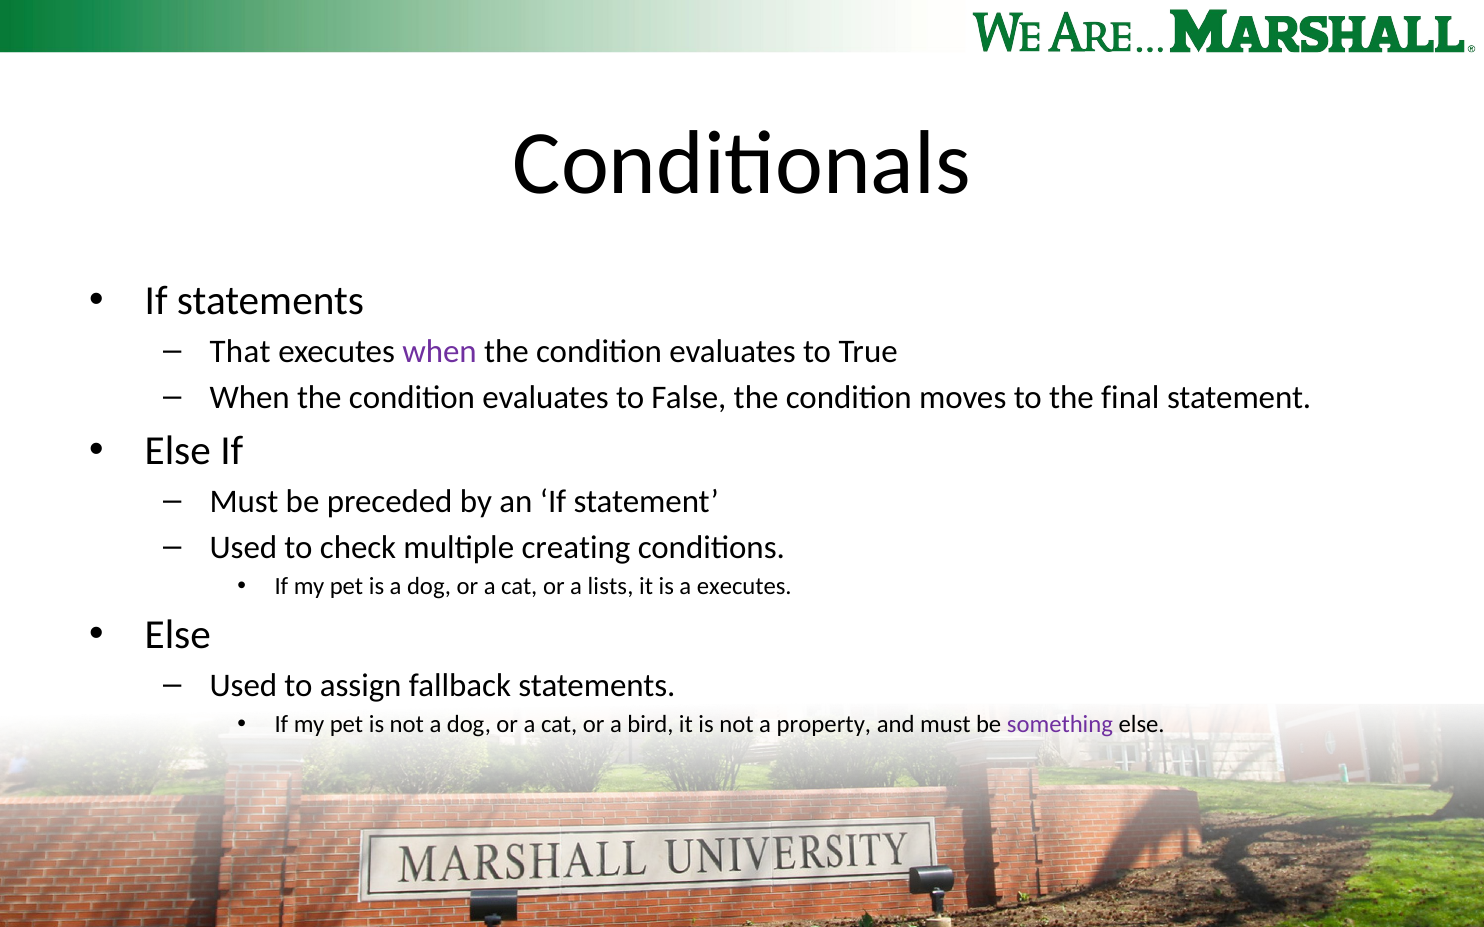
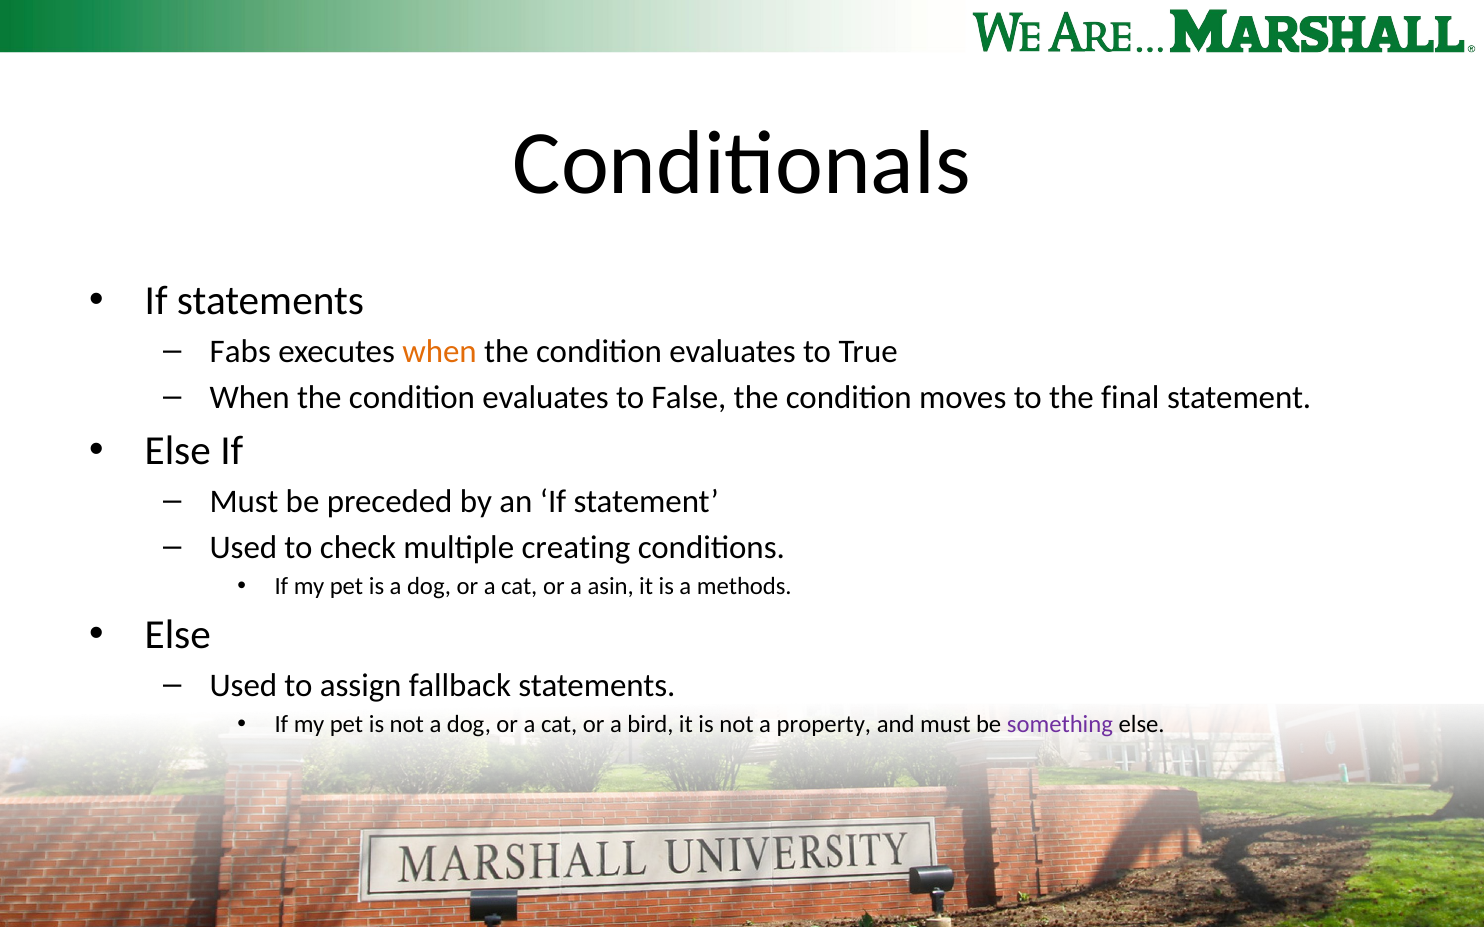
That: That -> Fabs
when at (439, 351) colour: purple -> orange
lists: lists -> asin
a executes: executes -> methods
